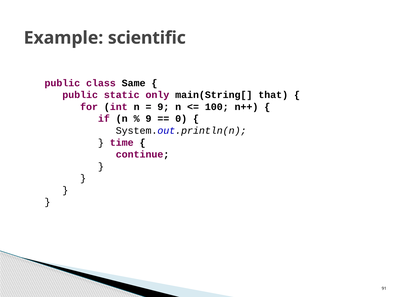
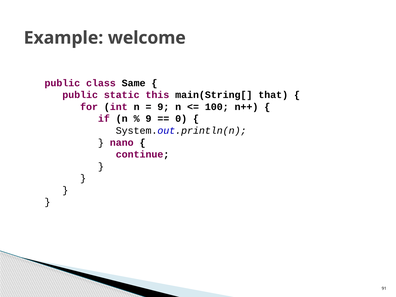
scientific: scientific -> welcome
only: only -> this
time: time -> nano
